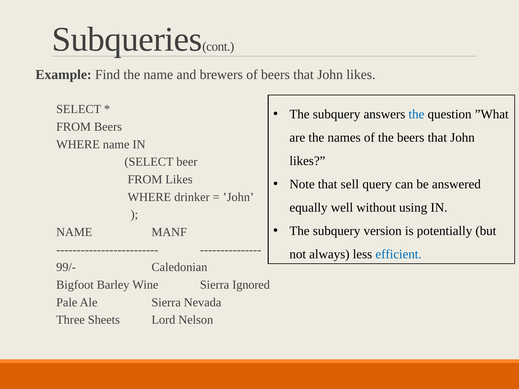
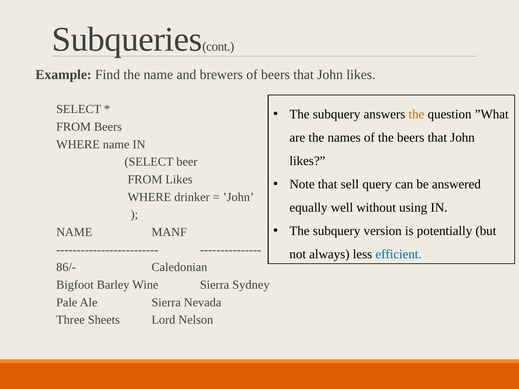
the at (416, 114) colour: blue -> orange
99/-: 99/- -> 86/-
Ignored: Ignored -> Sydney
